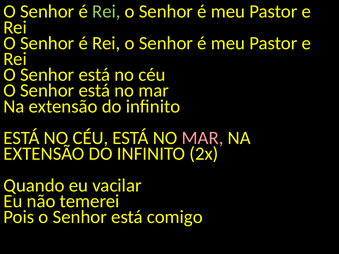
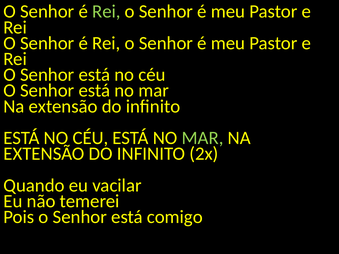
MAR at (203, 138) colour: pink -> light green
